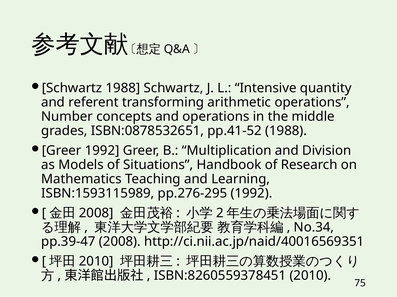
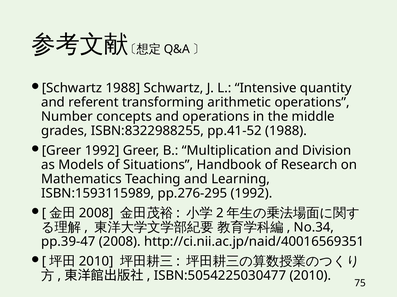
ISBN:0878532651: ISBN:0878532651 -> ISBN:8322988255
ISBN:8260559378451: ISBN:8260559378451 -> ISBN:5054225030477
